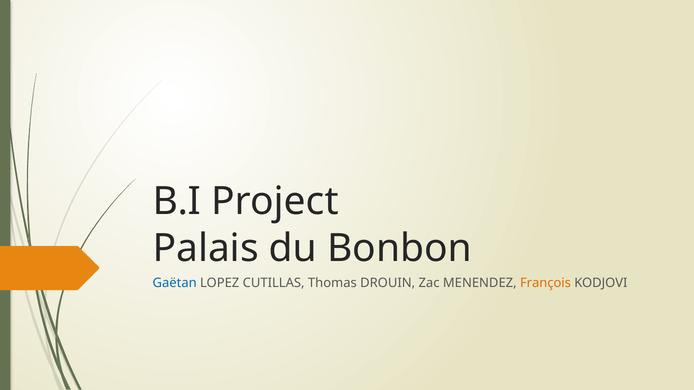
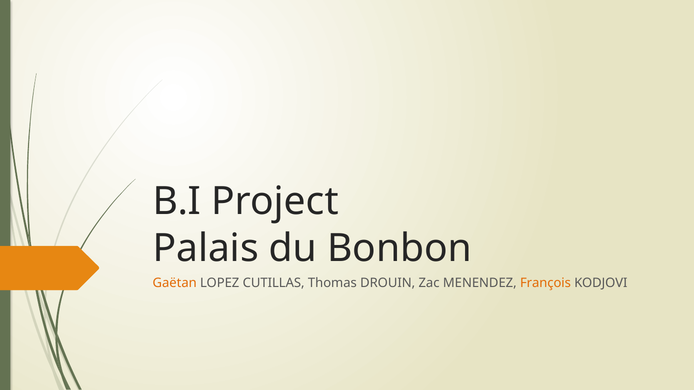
Gaëtan colour: blue -> orange
